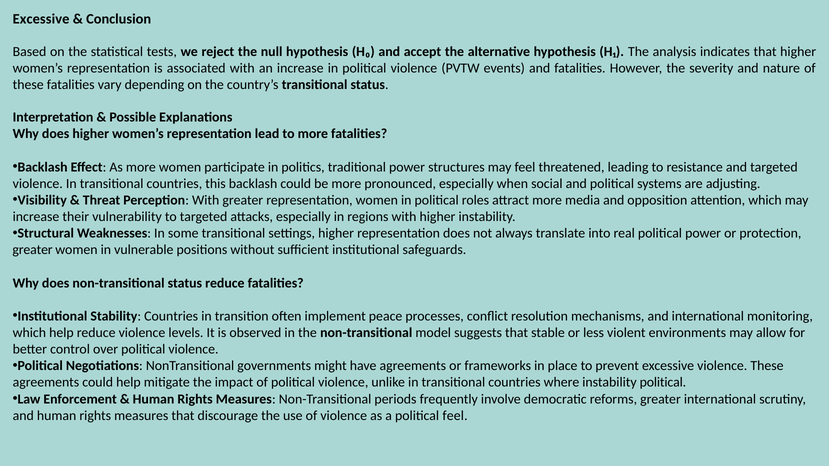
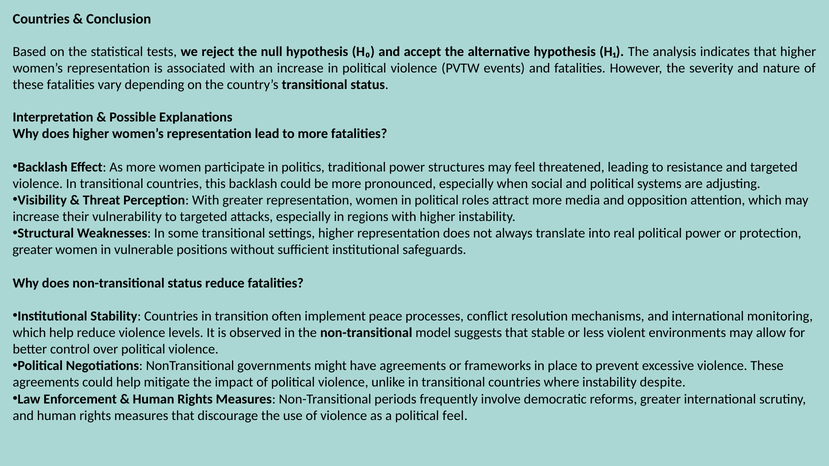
Excessive at (41, 19): Excessive -> Countries
instability political: political -> despite
